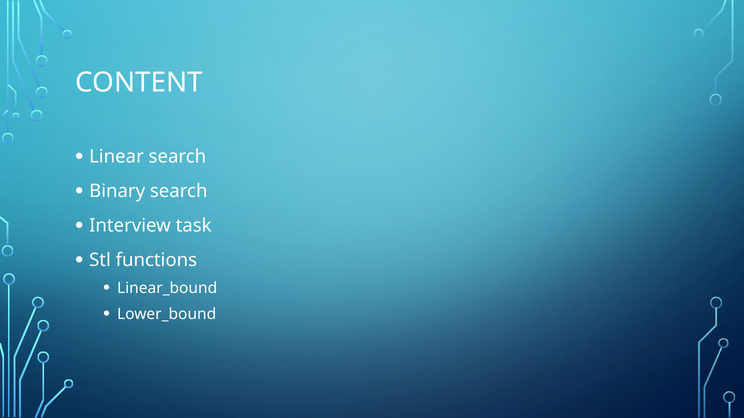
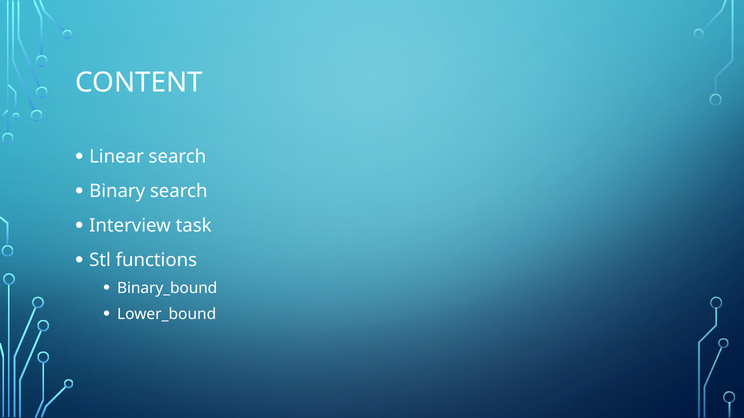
Linear_bound: Linear_bound -> Binary_bound
